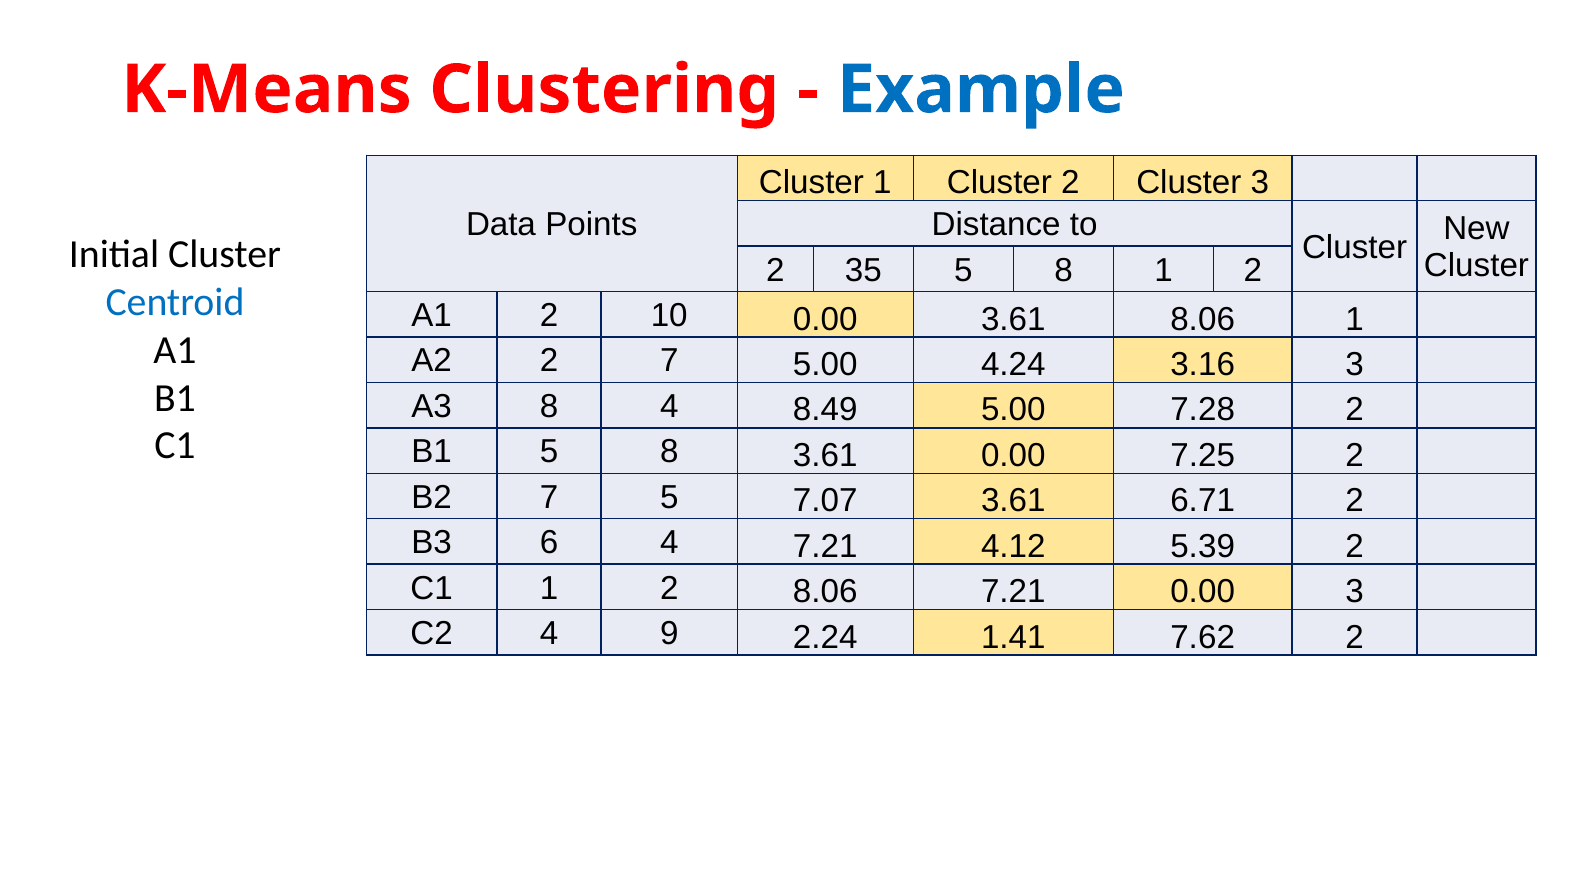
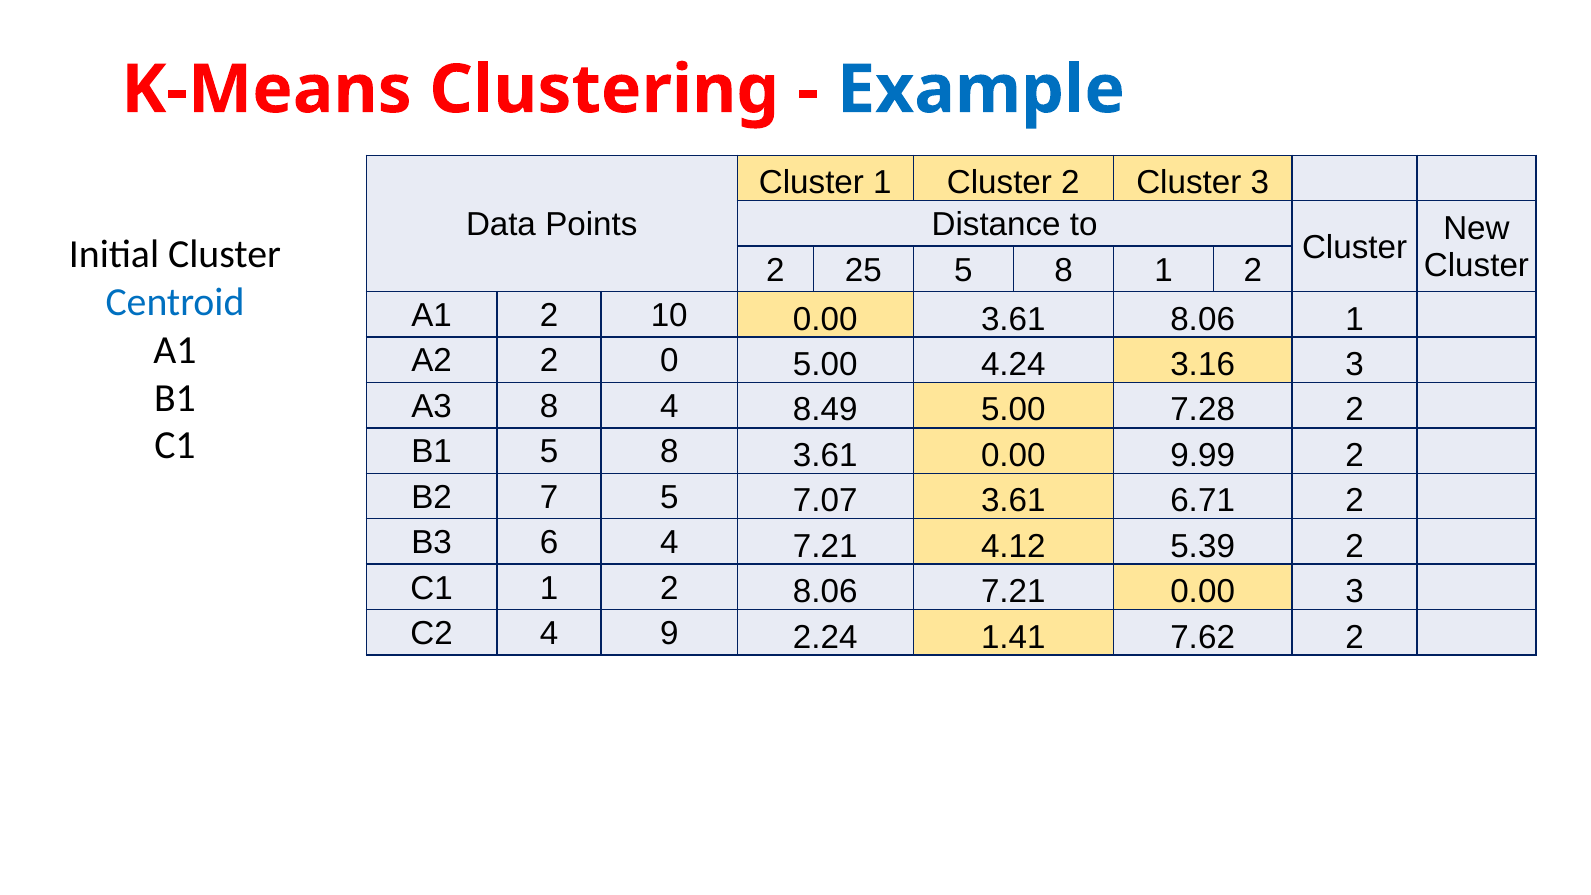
35: 35 -> 25
2 7: 7 -> 0
7.25: 7.25 -> 9.99
